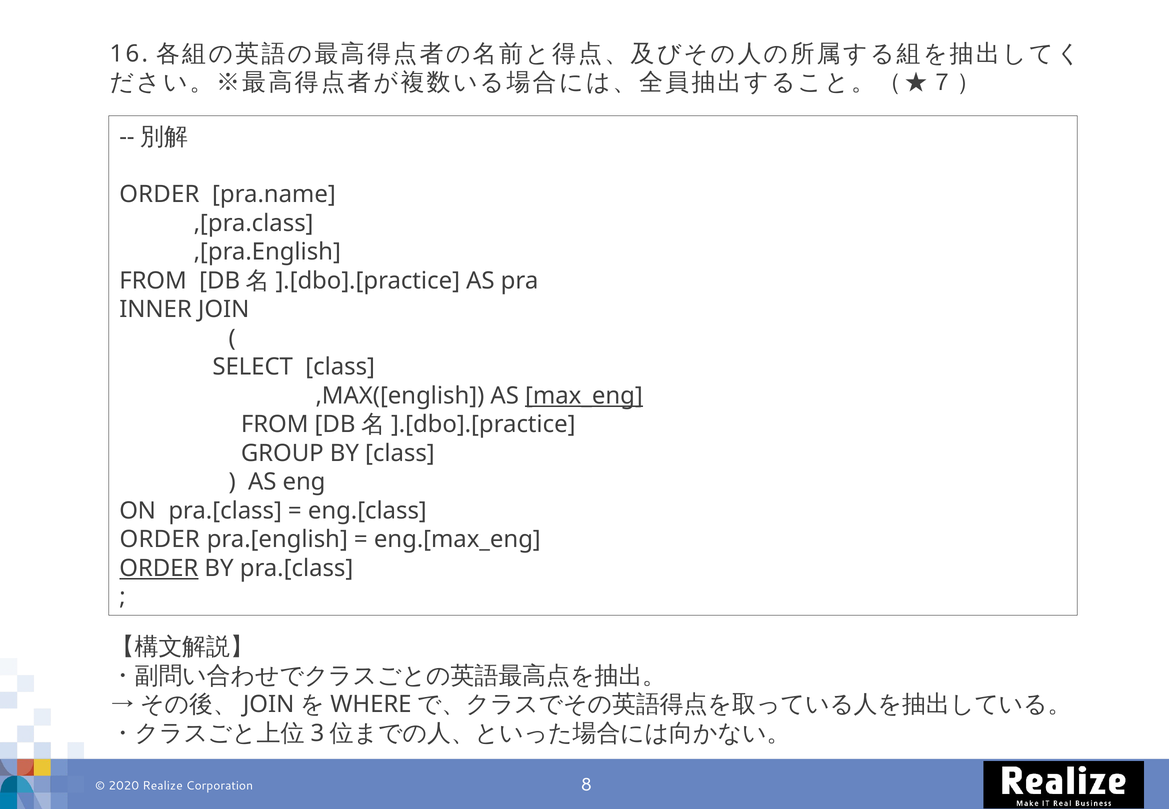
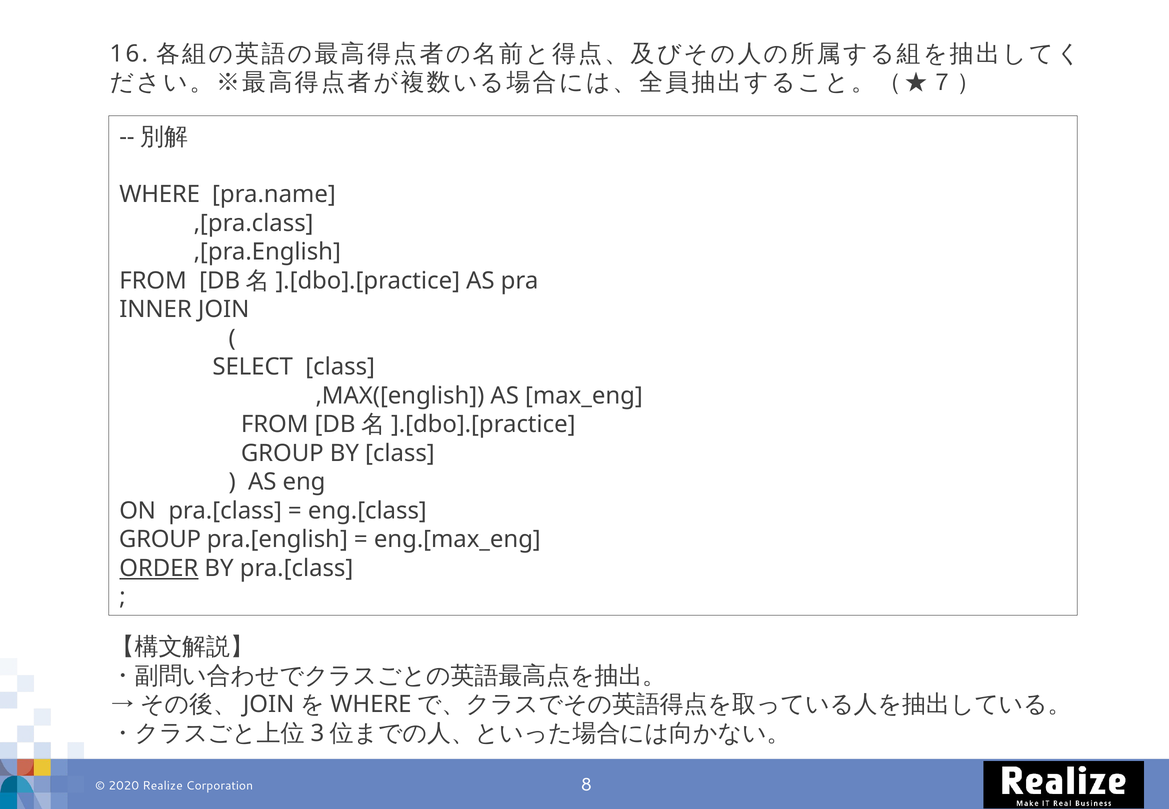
ORDER at (159, 195): ORDER -> WHERE
max_eng underline: present -> none
ORDER at (160, 540): ORDER -> GROUP
